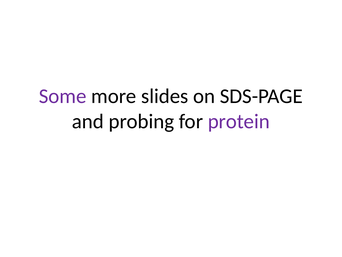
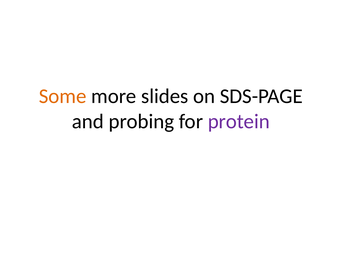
Some colour: purple -> orange
